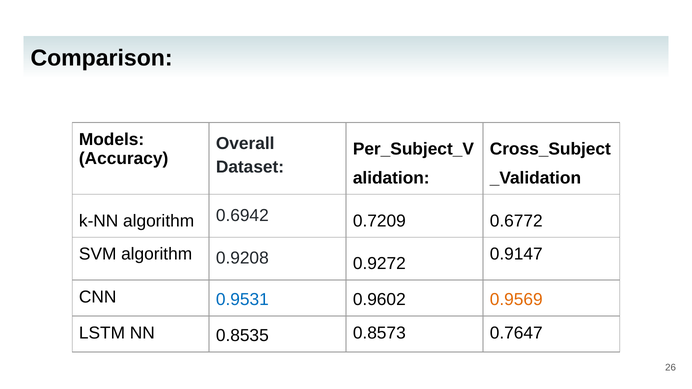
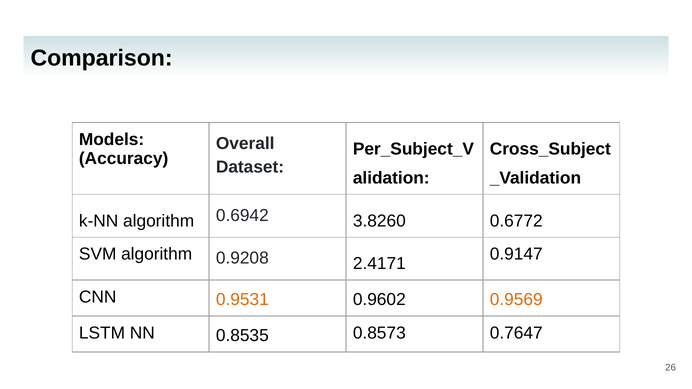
0.7209: 0.7209 -> 3.8260
0.9272: 0.9272 -> 2.4171
0.9531 colour: blue -> orange
